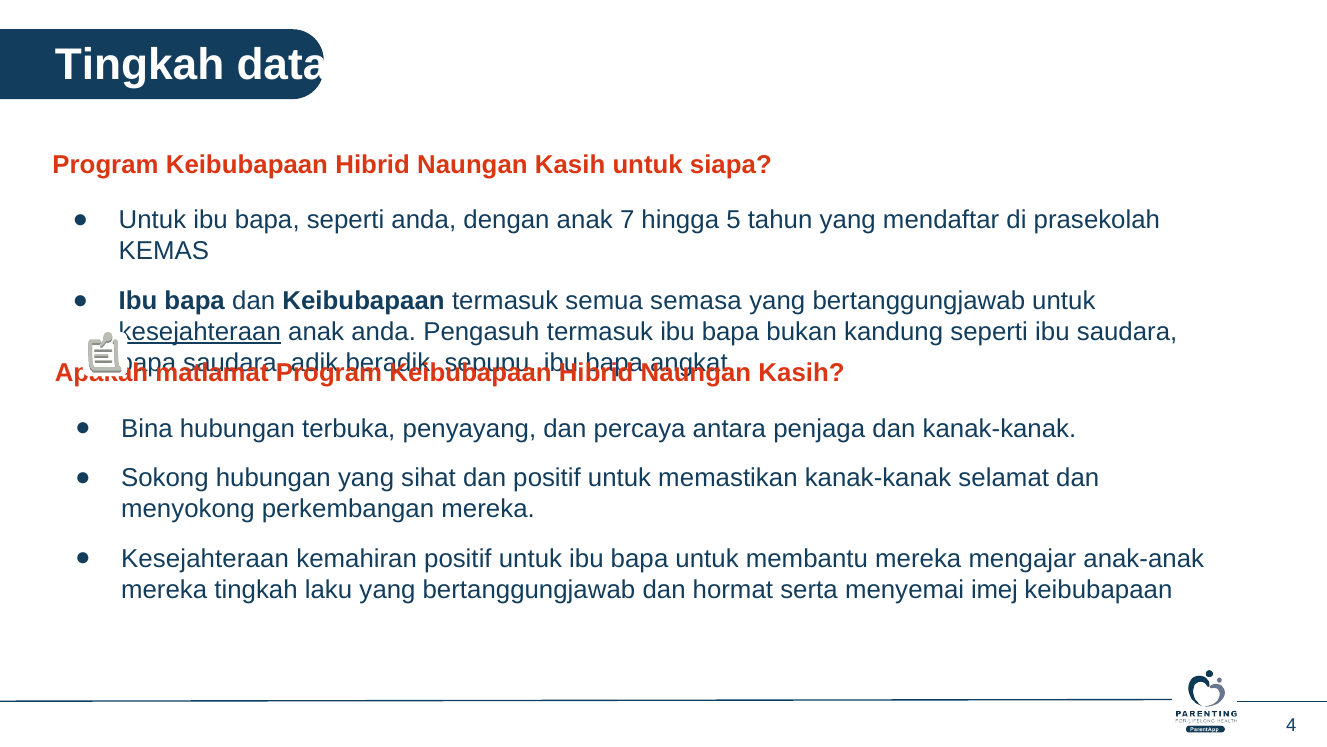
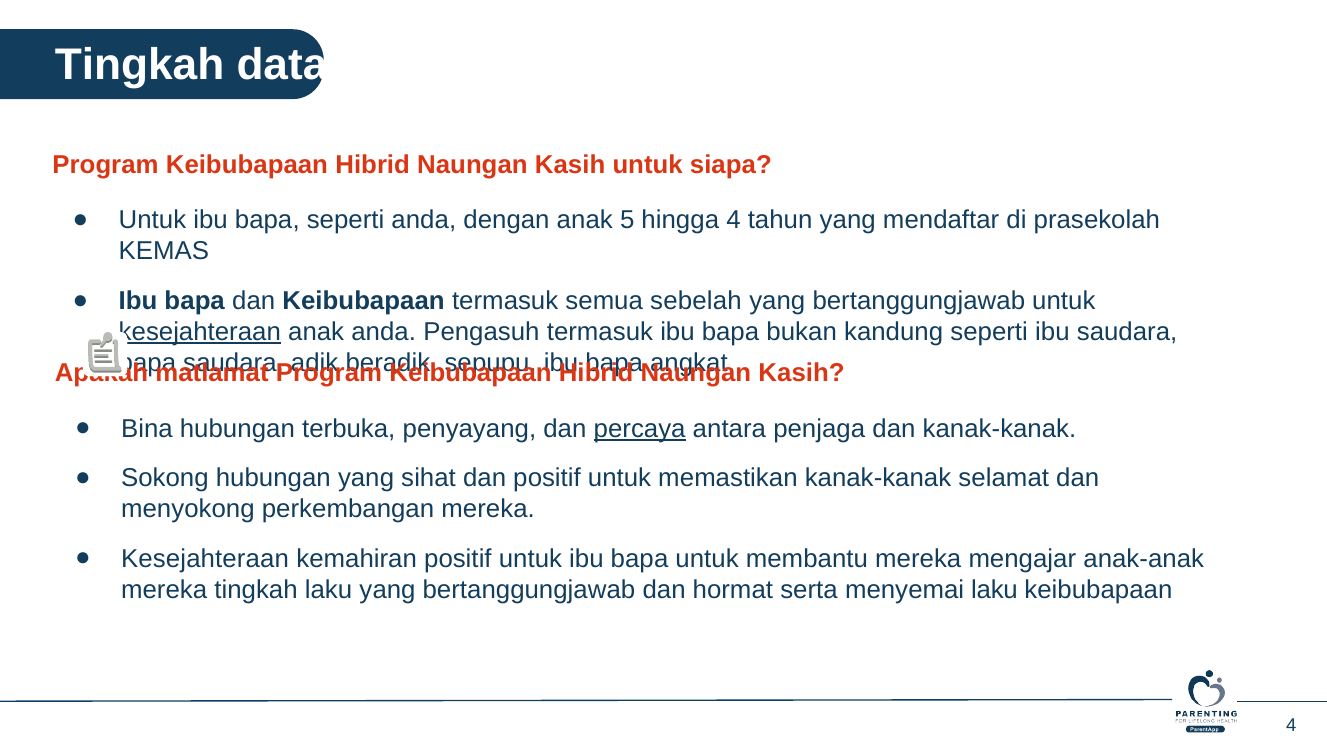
7: 7 -> 5
hingga 5: 5 -> 4
semasa: semasa -> sebelah
percaya underline: none -> present
menyemai imej: imej -> laku
